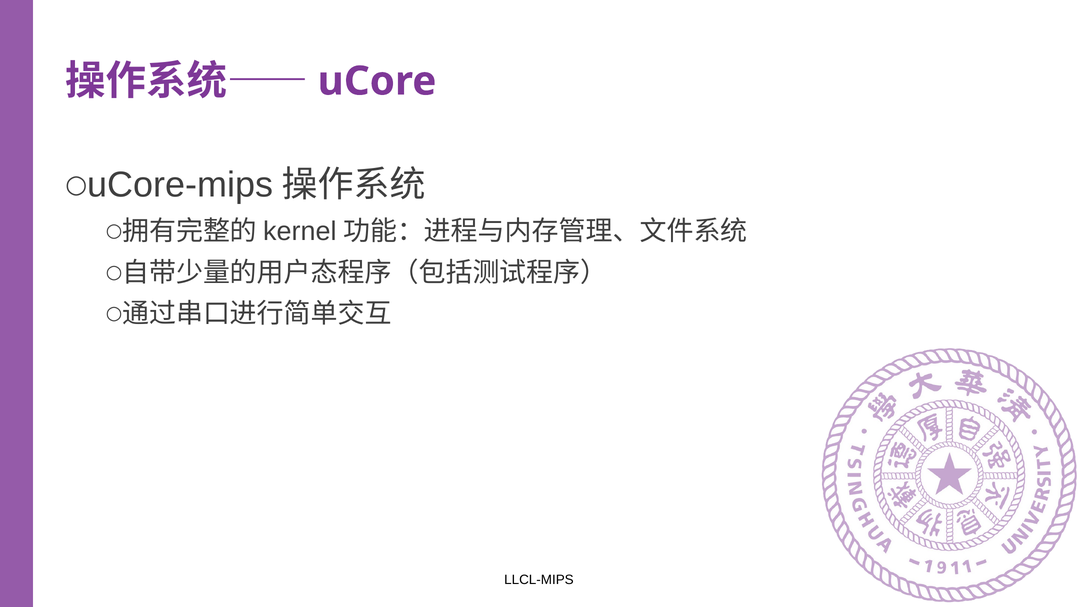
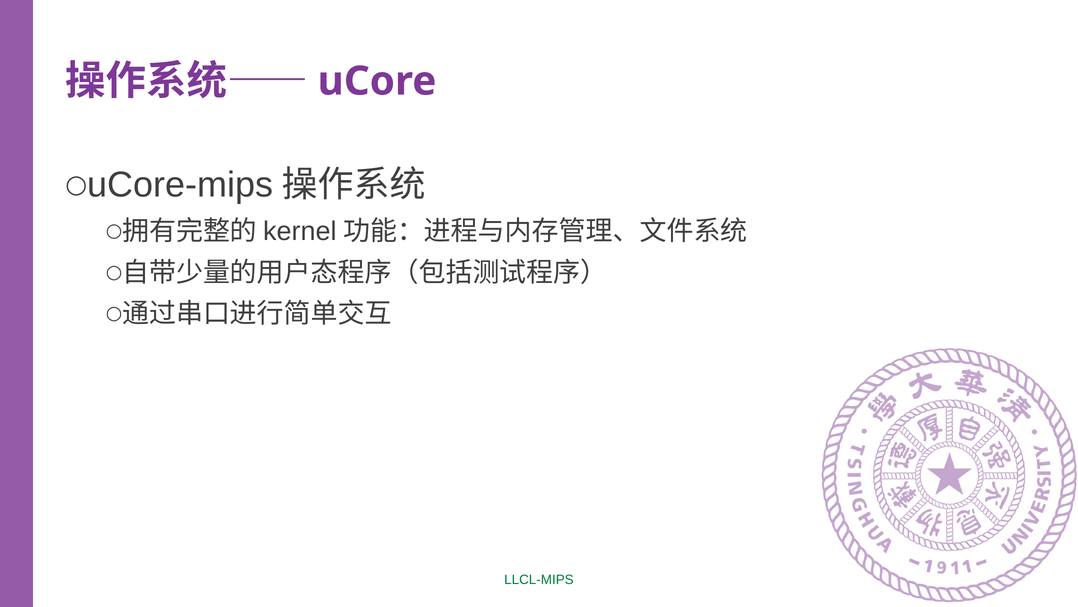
LLCL-MIPS colour: black -> green
